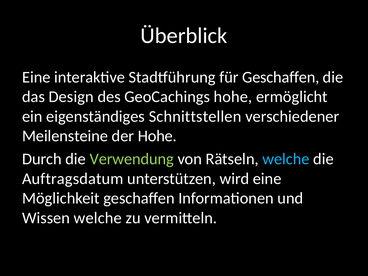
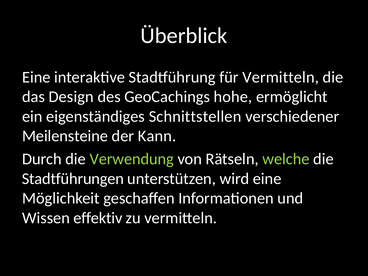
für Geschaffen: Geschaffen -> Vermitteln
der Hohe: Hohe -> Kann
welche at (286, 159) colour: light blue -> light green
Auftragsdatum: Auftragsdatum -> Stadtführungen
Wissen welche: welche -> effektiv
